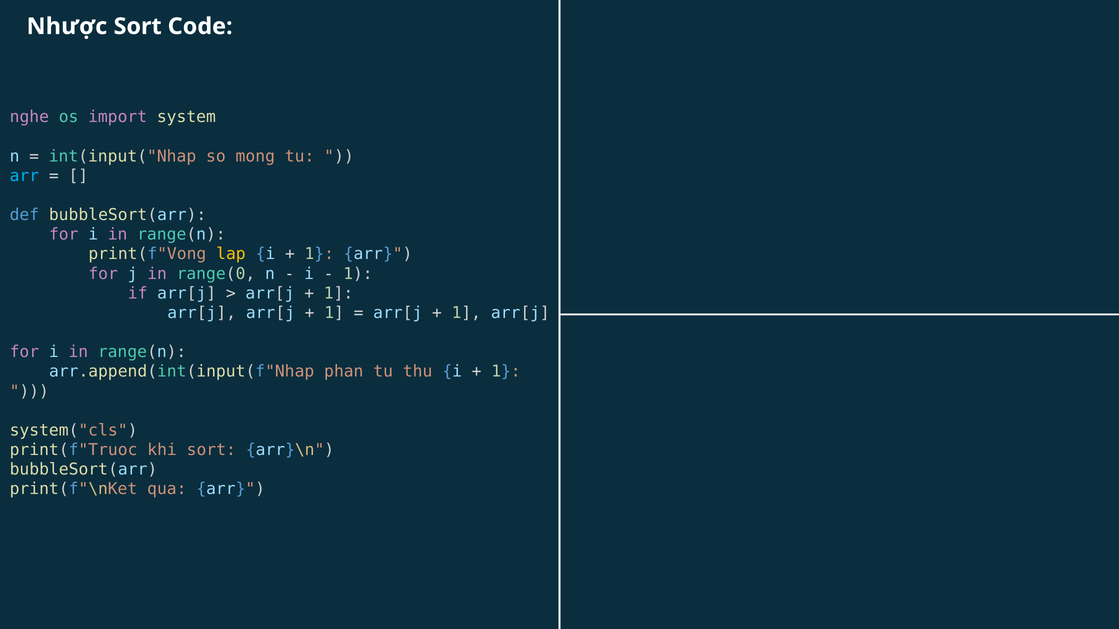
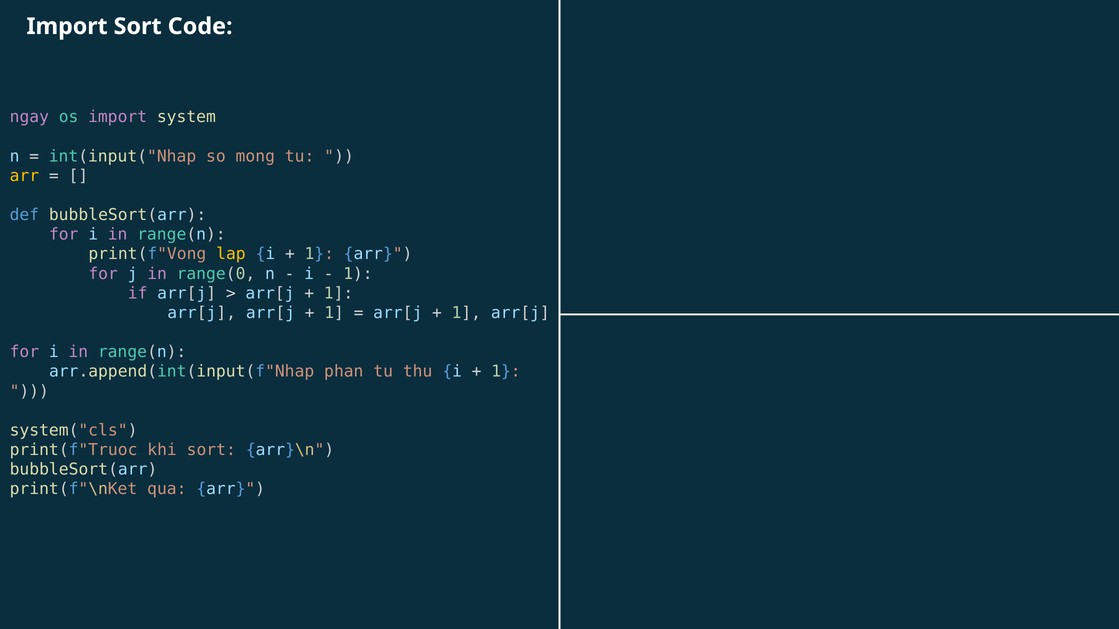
Nhược at (67, 26): Nhược -> Import
nghe: nghe -> ngay
arr at (24, 176) colour: light blue -> yellow
